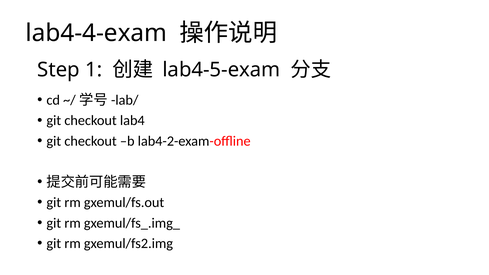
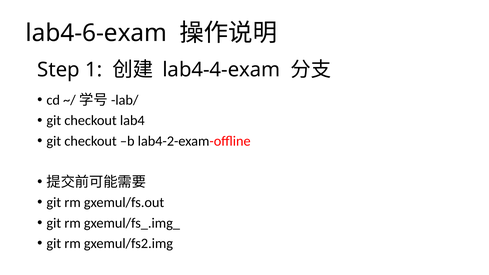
lab4-4-exam: lab4-4-exam -> lab4-6-exam
lab4-5-exam: lab4-5-exam -> lab4-4-exam
